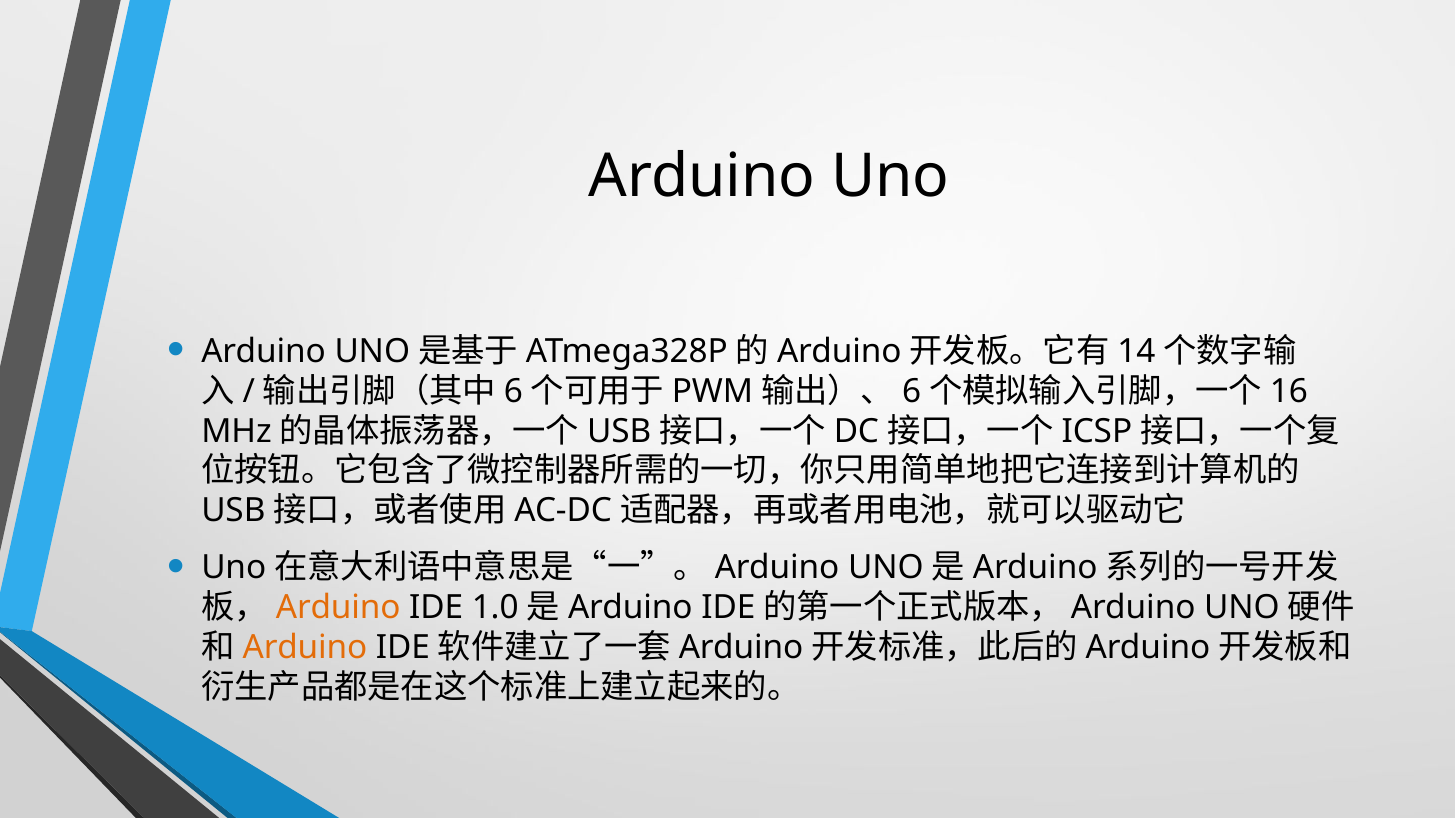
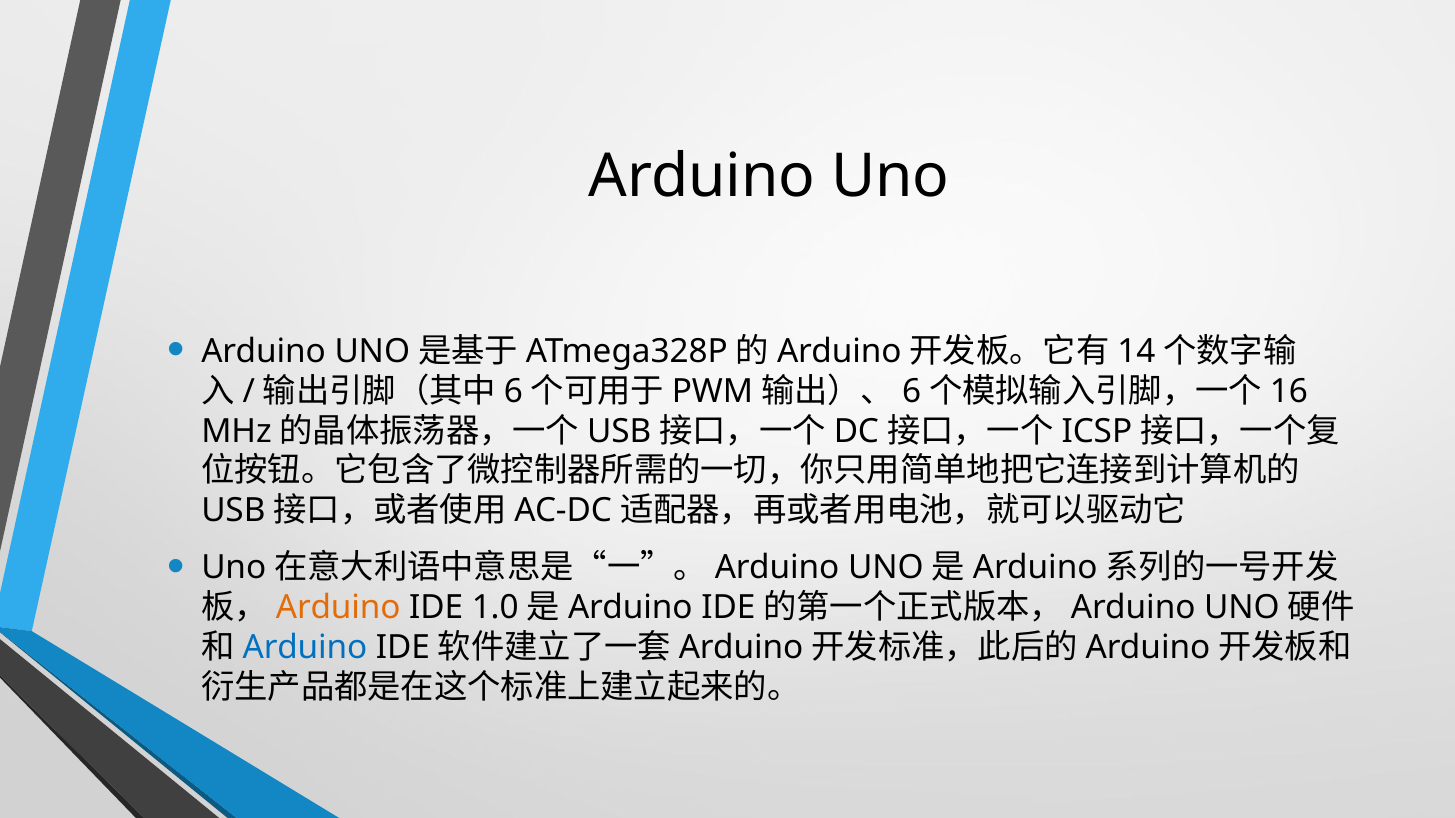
Arduino at (305, 648) colour: orange -> blue
